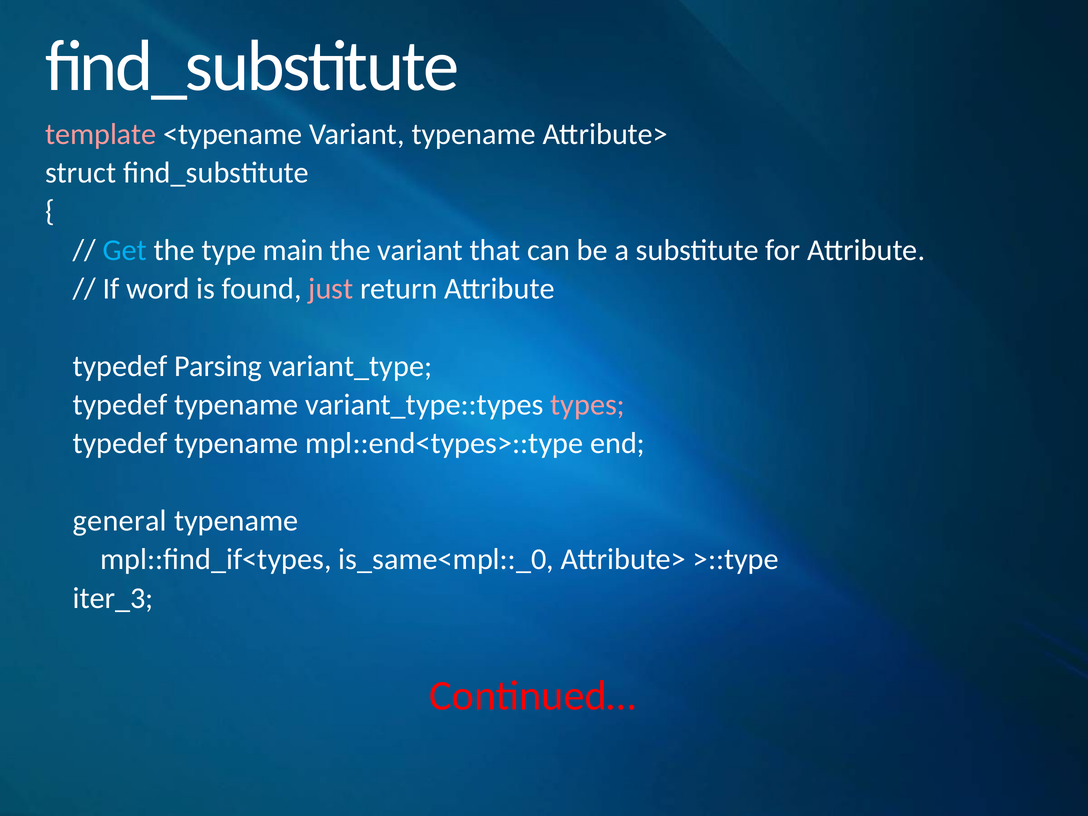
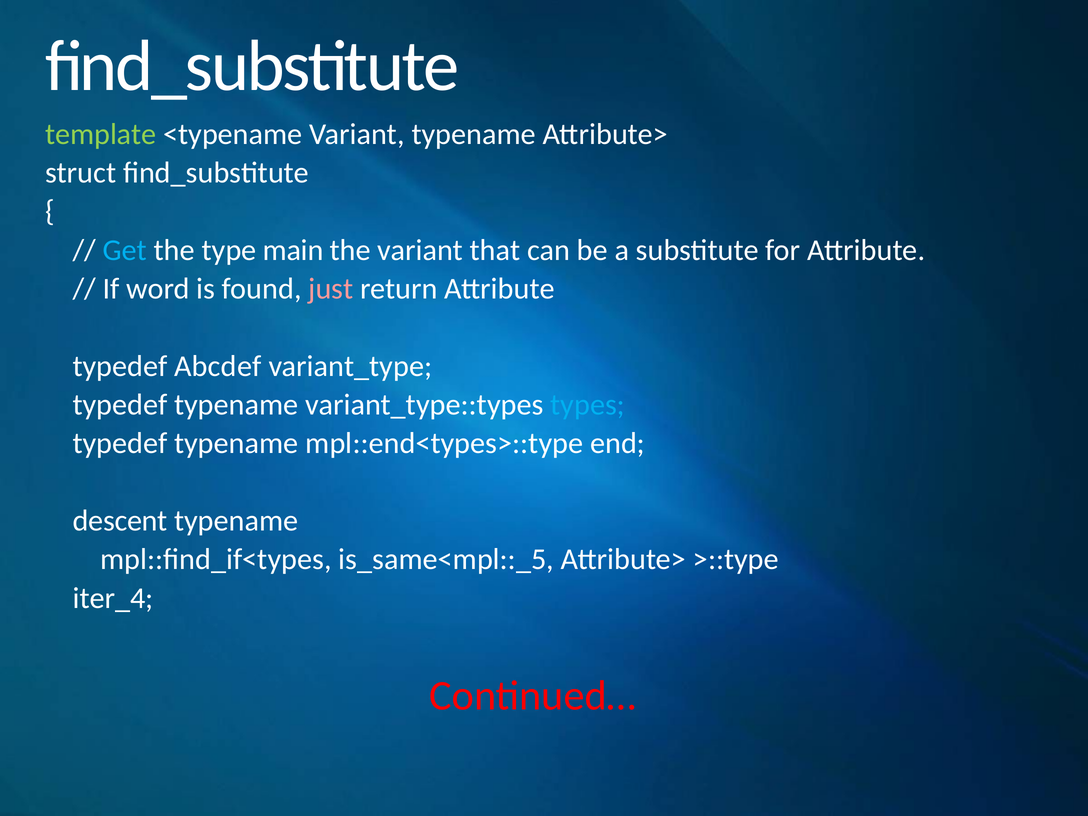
template colour: pink -> light green
Parsing: Parsing -> Abcdef
types colour: pink -> light blue
general: general -> descent
is_same<mpl::_0: is_same<mpl::_0 -> is_same<mpl::_5
iter_3: iter_3 -> iter_4
